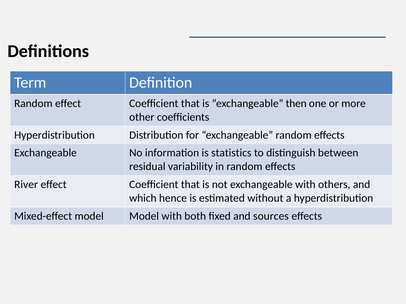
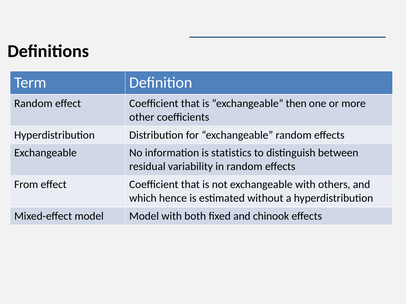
River: River -> From
sources: sources -> chinook
